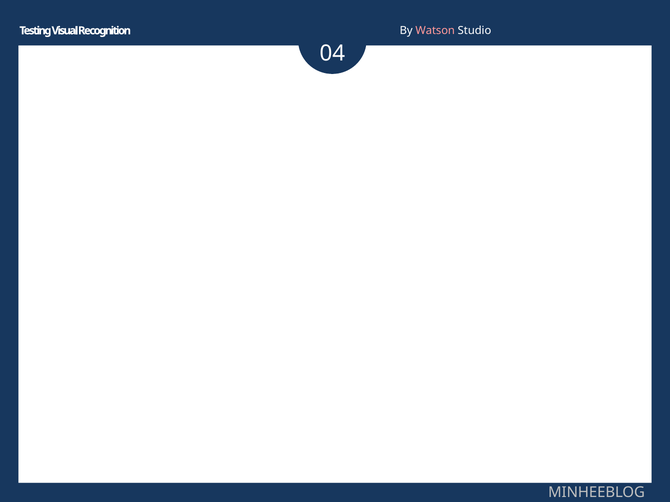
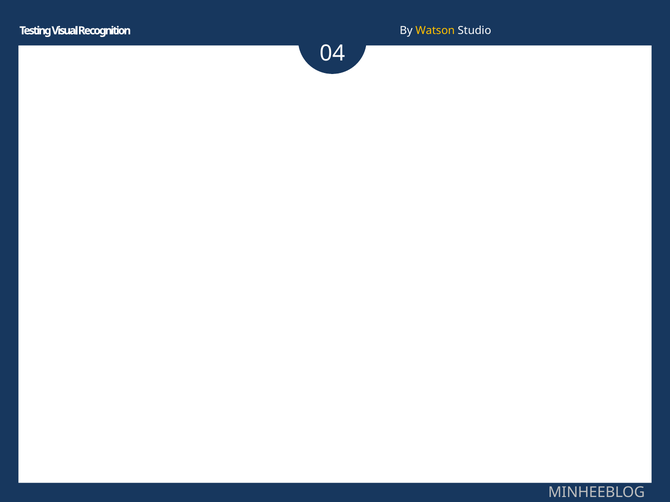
Watson colour: pink -> yellow
